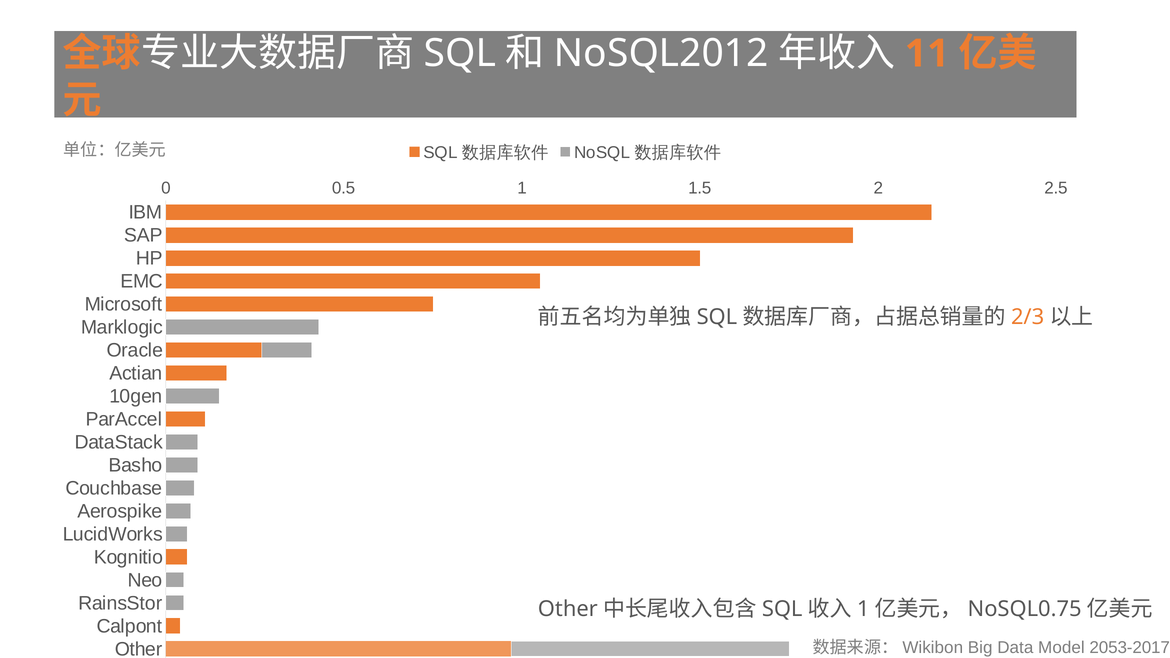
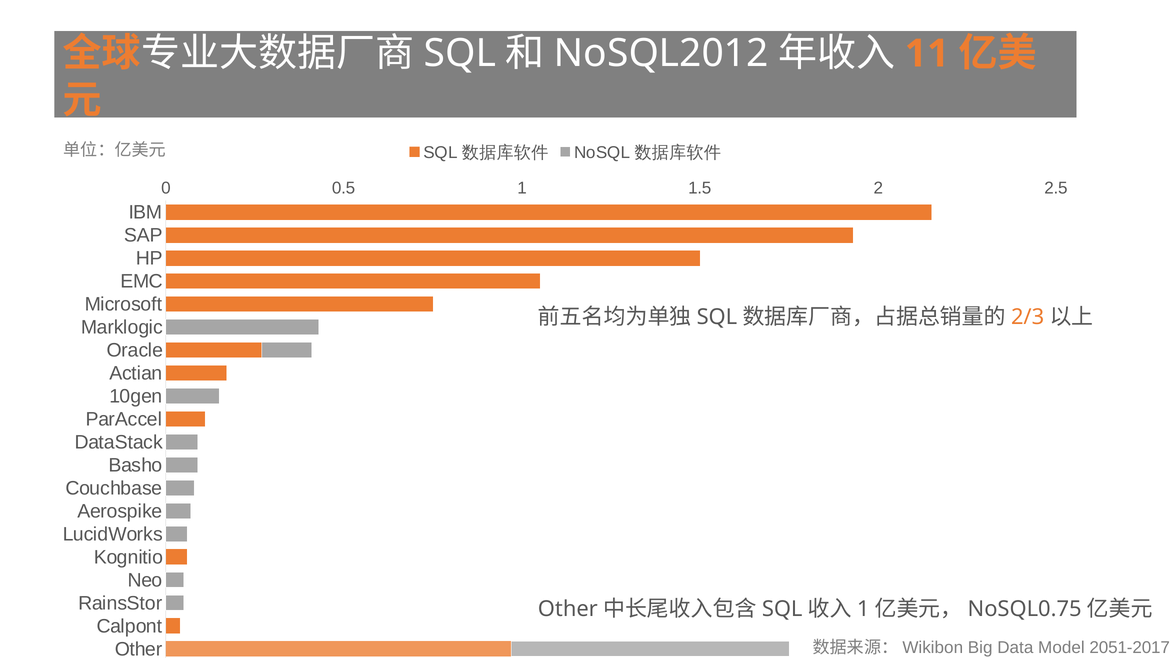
2053-2017: 2053-2017 -> 2051-2017
